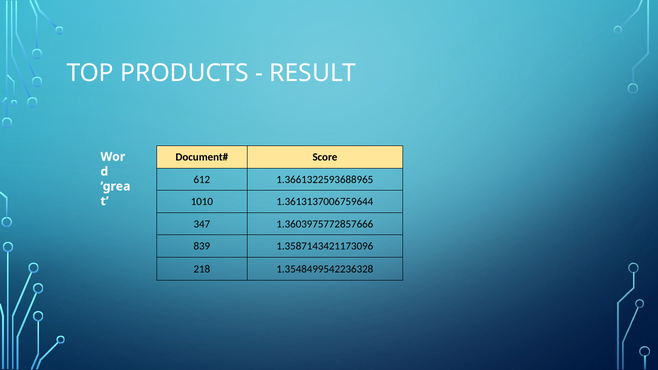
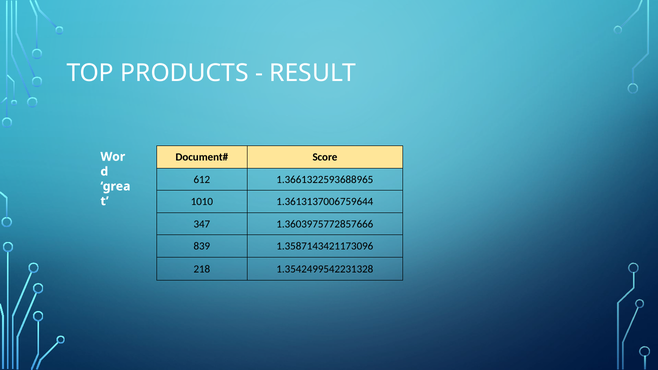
1.3548499542236328: 1.3548499542236328 -> 1.3542499542231328
